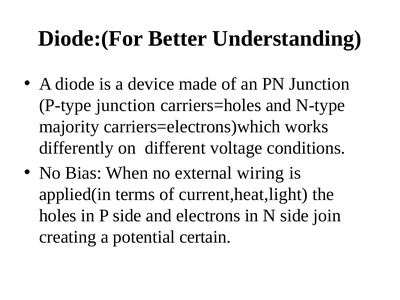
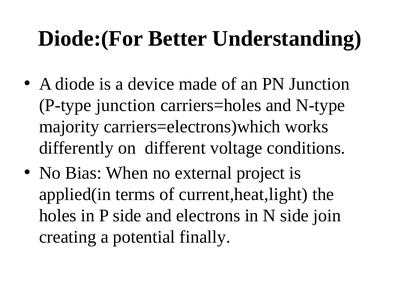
wiring: wiring -> project
certain: certain -> finally
